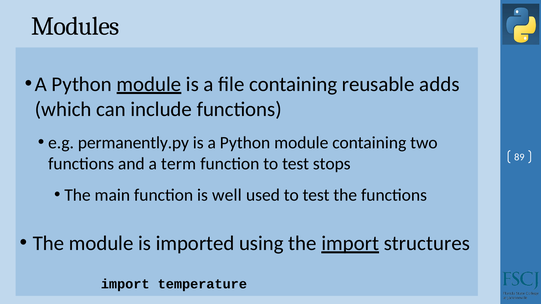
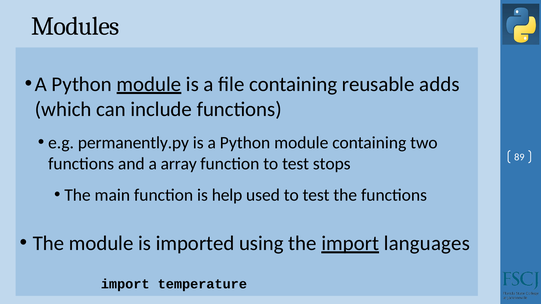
term: term -> array
well: well -> help
structures: structures -> languages
